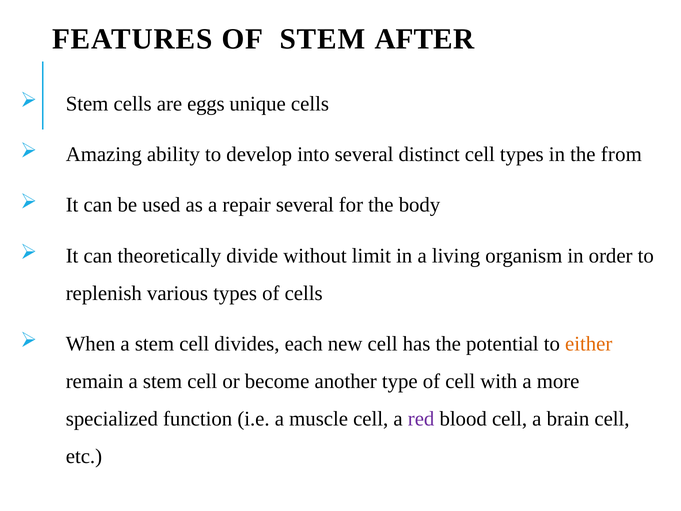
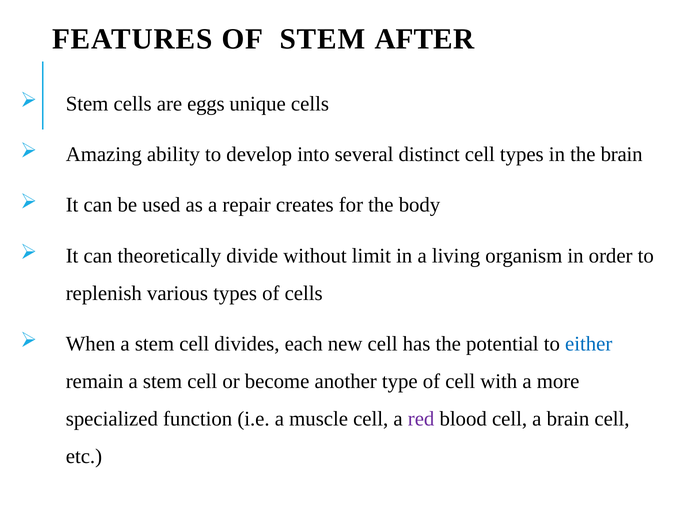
the from: from -> brain
repair several: several -> creates
either colour: orange -> blue
